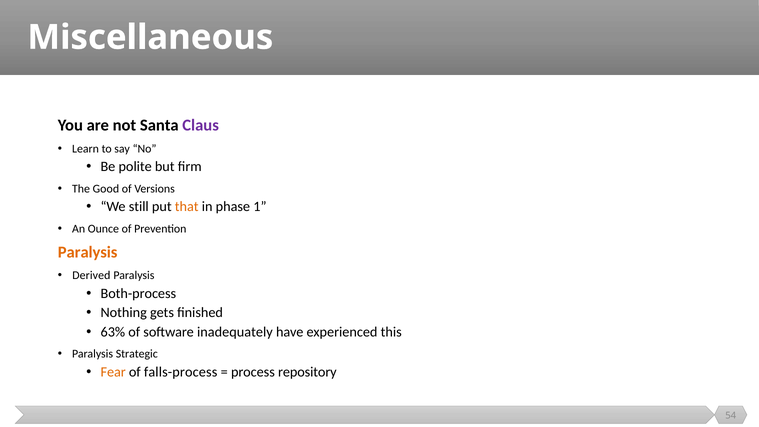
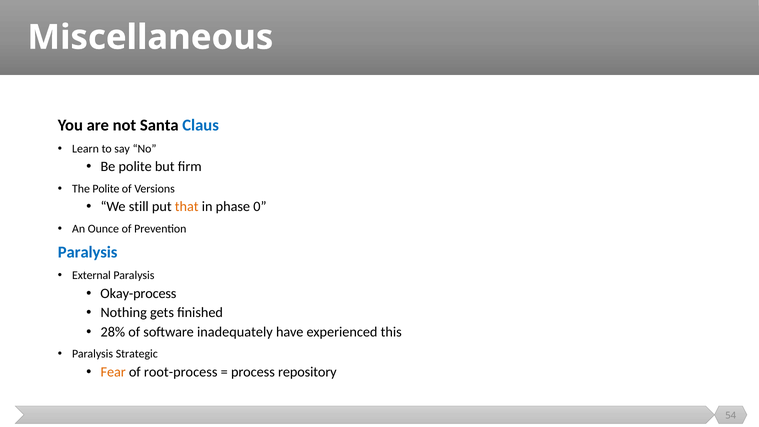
Claus colour: purple -> blue
The Good: Good -> Polite
1: 1 -> 0
Paralysis at (88, 252) colour: orange -> blue
Derived: Derived -> External
Both-process: Both-process -> Okay-process
63%: 63% -> 28%
falls-process: falls-process -> root-process
